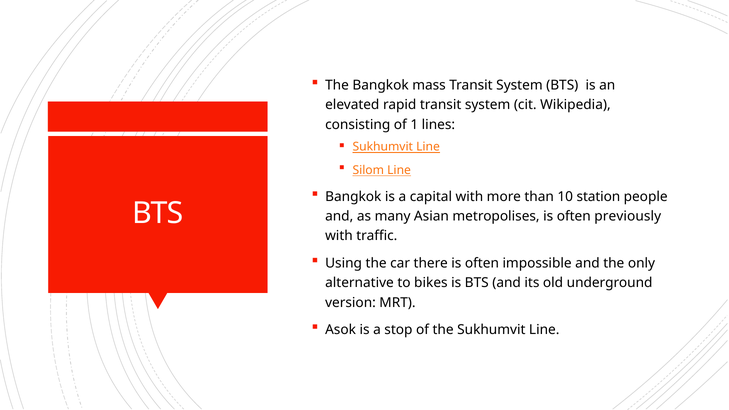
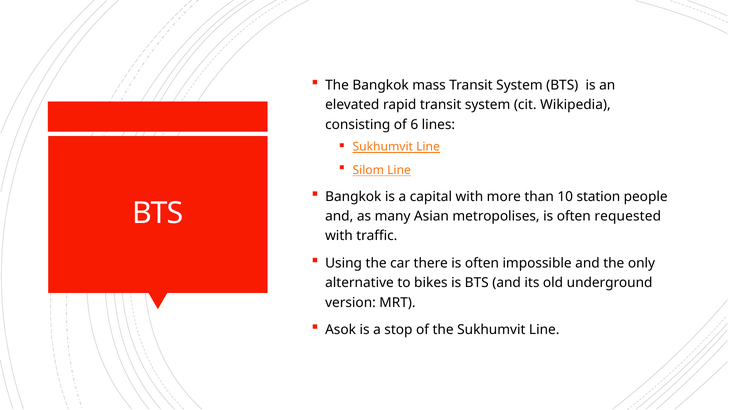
1: 1 -> 6
previously: previously -> requested
